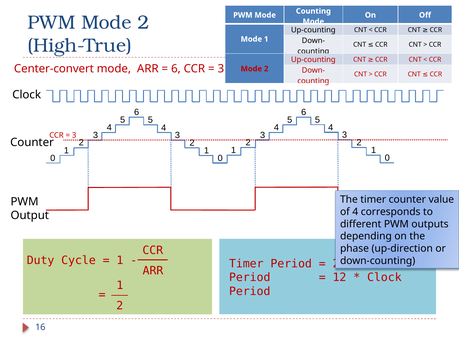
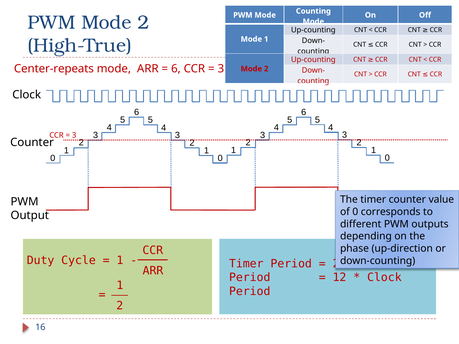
Center-convert: Center-convert -> Center-repeats
of 4: 4 -> 0
